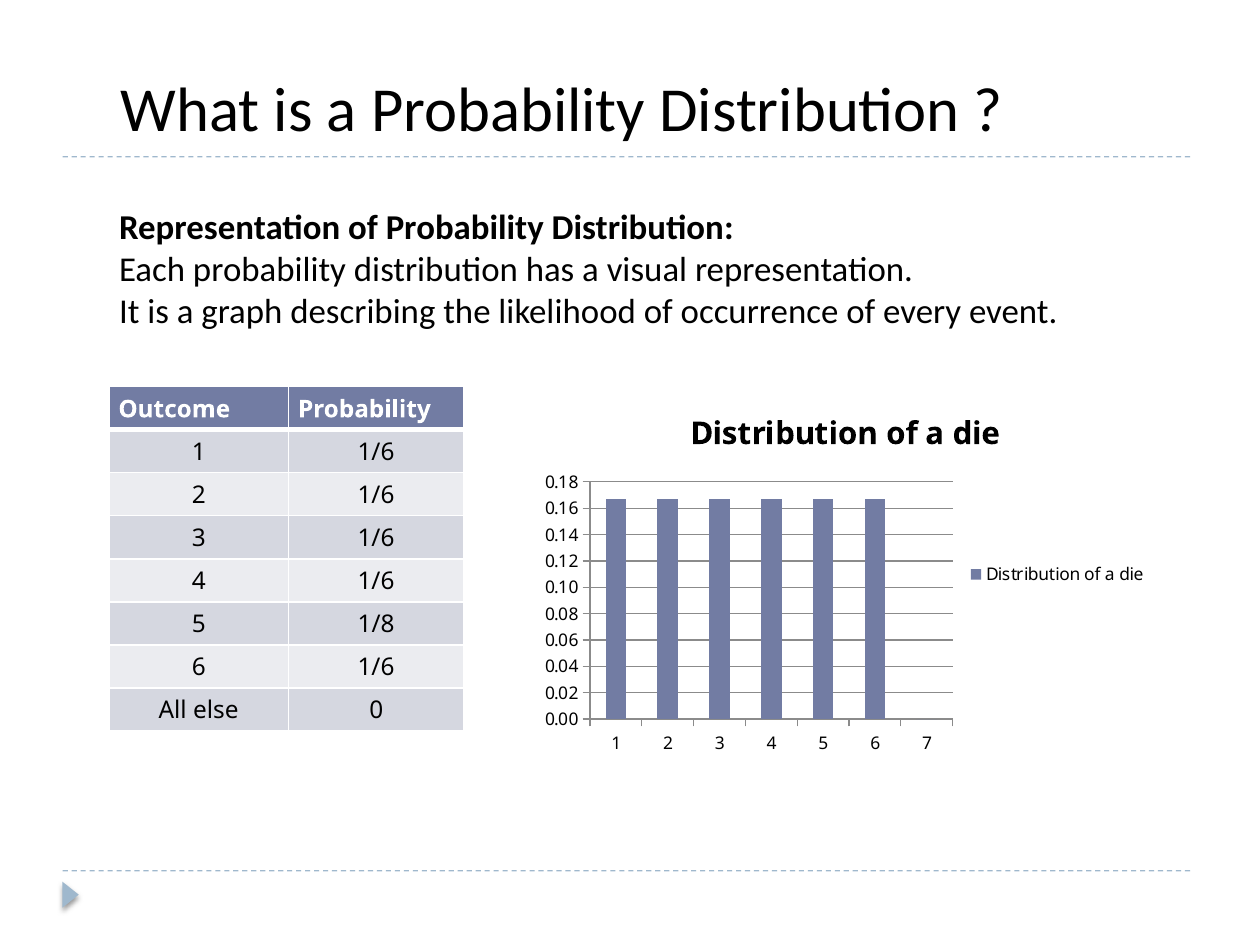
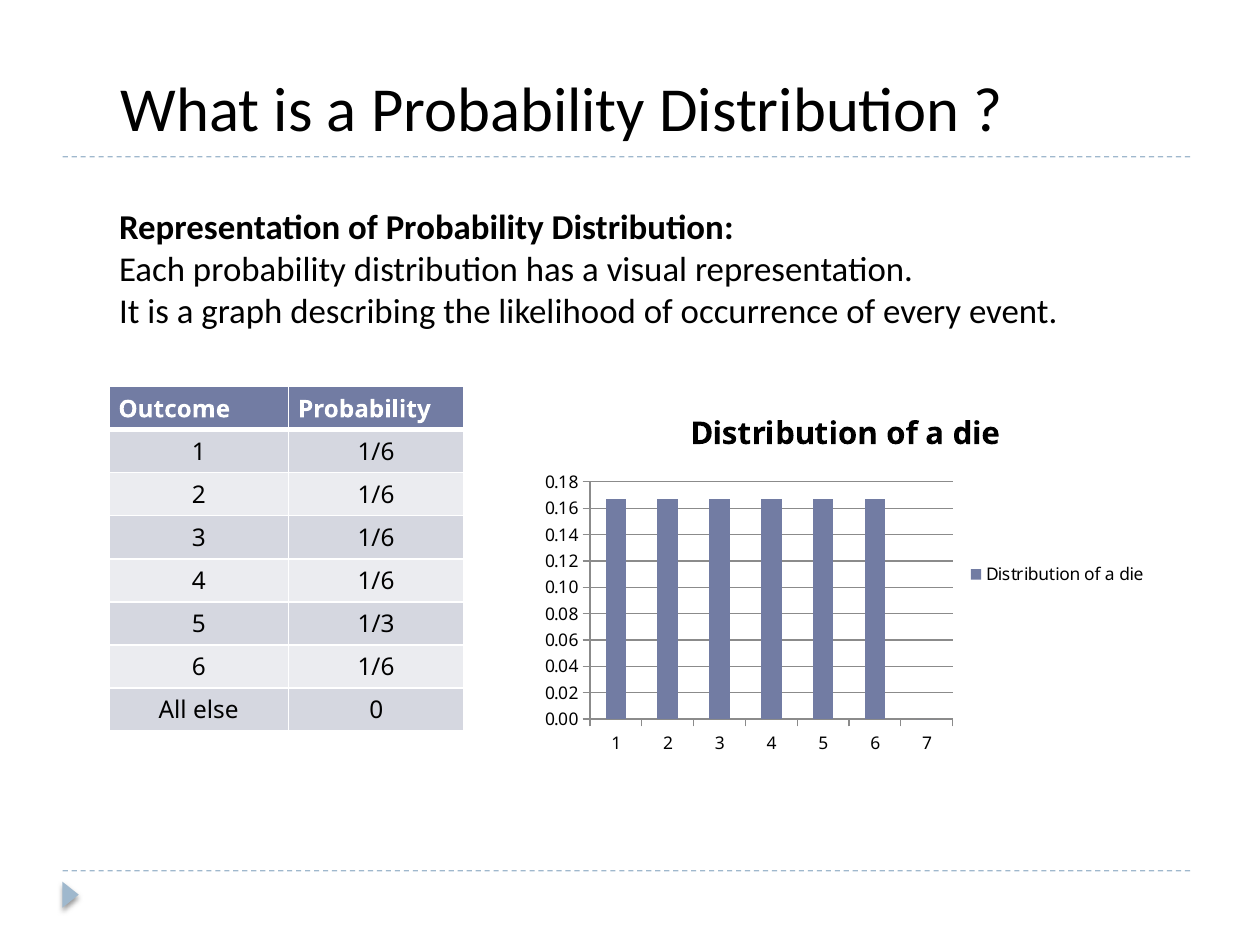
1/8: 1/8 -> 1/3
